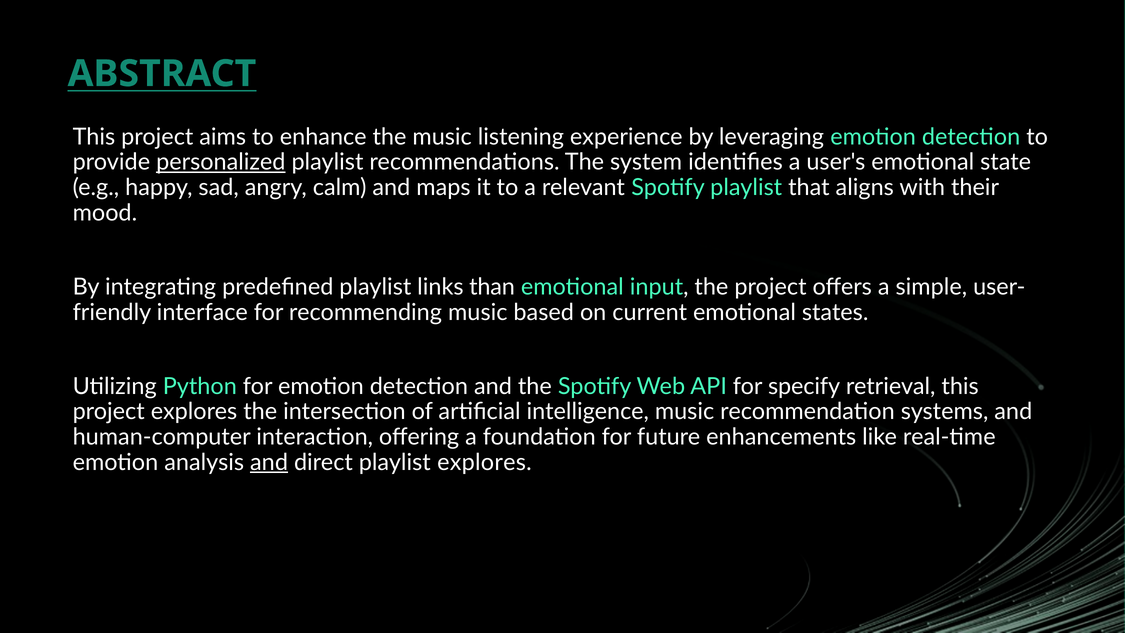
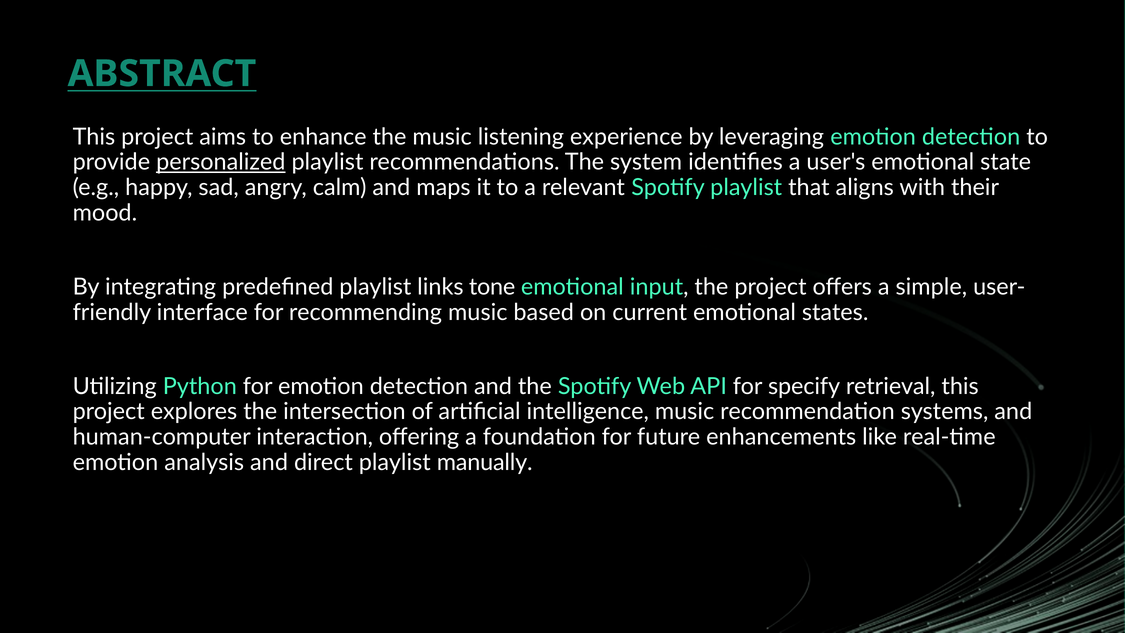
than: than -> tone
and at (269, 462) underline: present -> none
playlist explores: explores -> manually
